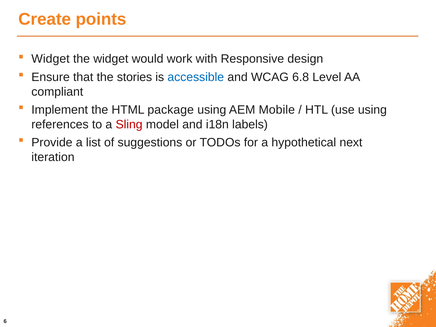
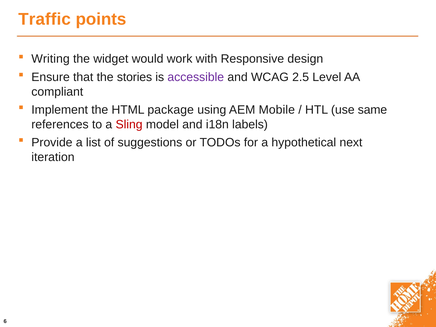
Create: Create -> Traffic
Widget at (51, 59): Widget -> Writing
accessible colour: blue -> purple
6.8: 6.8 -> 2.5
use using: using -> same
